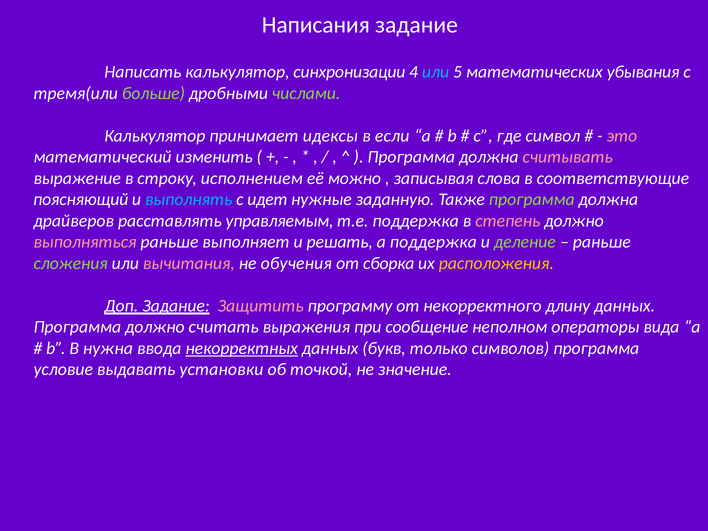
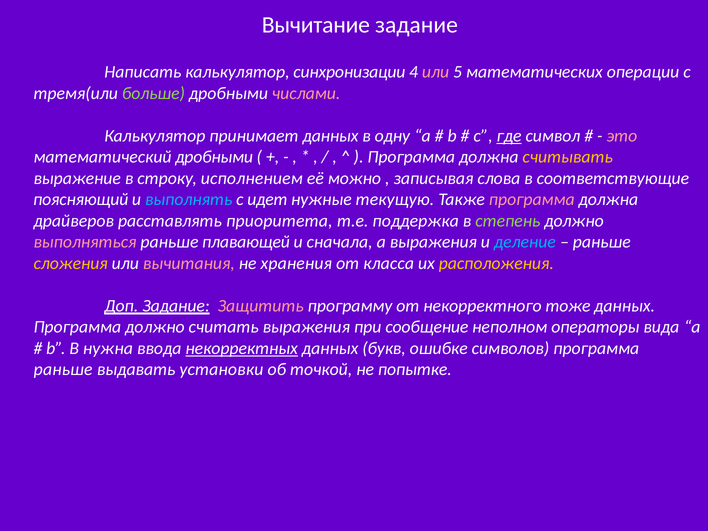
Написания: Написания -> Вычитание
или at (436, 72) colour: light blue -> pink
убывания: убывания -> операции
числами colour: light green -> pink
принимает идексы: идексы -> данных
если: если -> одну
где underline: none -> present
математический изменить: изменить -> дробными
считывать colour: pink -> yellow
заданную: заданную -> текущую
программа at (532, 200) colour: light green -> pink
управляемым: управляемым -> приоритета
степень colour: pink -> light green
выполняет: выполняет -> плавающей
решать: решать -> сначала
а поддержка: поддержка -> выражения
деление colour: light green -> light blue
сложения colour: light green -> yellow
обучения: обучения -> хранения
сборка: сборка -> класса
длину: длину -> тоже
только: только -> ошибке
условие at (63, 369): условие -> раньше
значение: значение -> попытке
